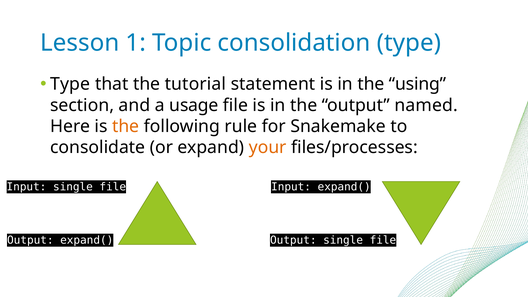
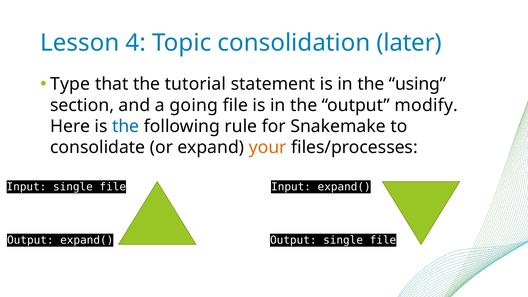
1: 1 -> 4
consolidation type: type -> later
usage: usage -> going
named: named -> modify
the at (126, 126) colour: orange -> blue
